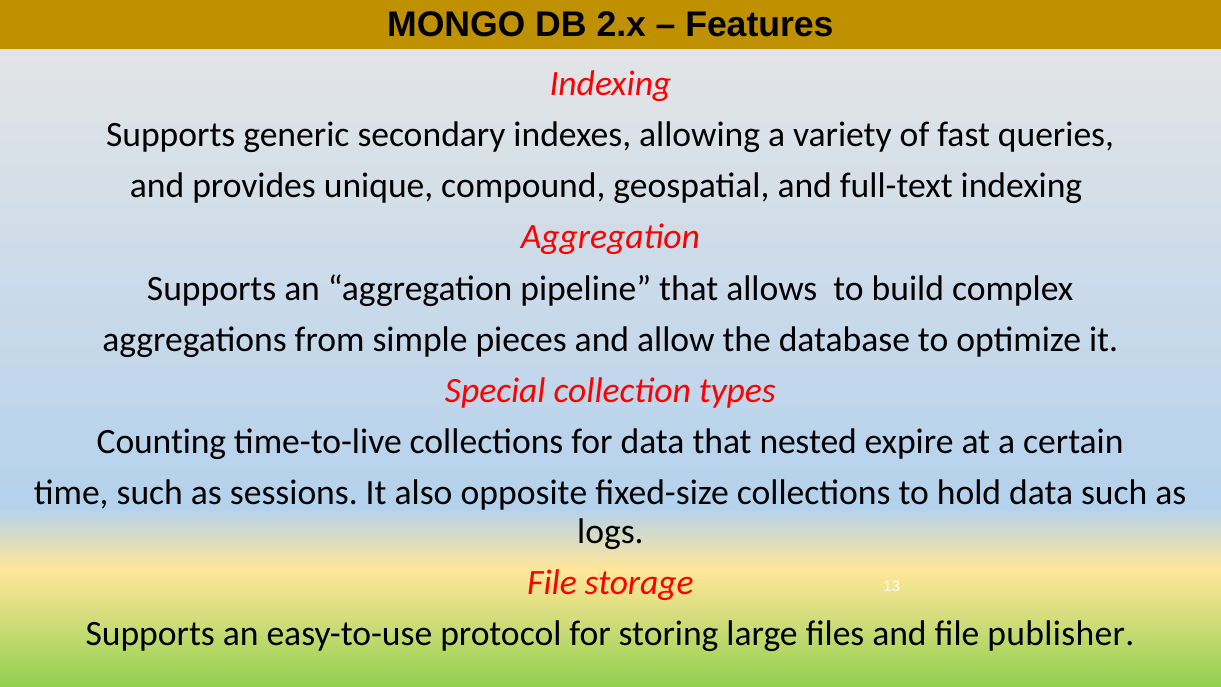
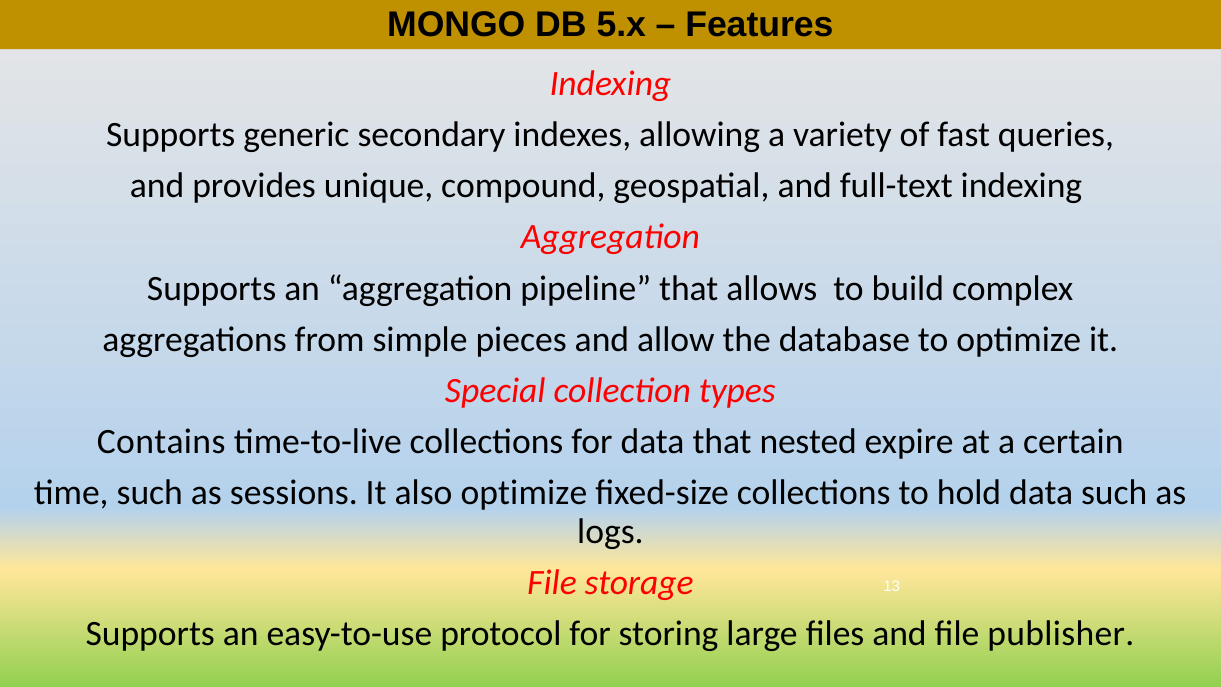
2.x: 2.x -> 5.x
Counting: Counting -> Contains
also opposite: opposite -> optimize
